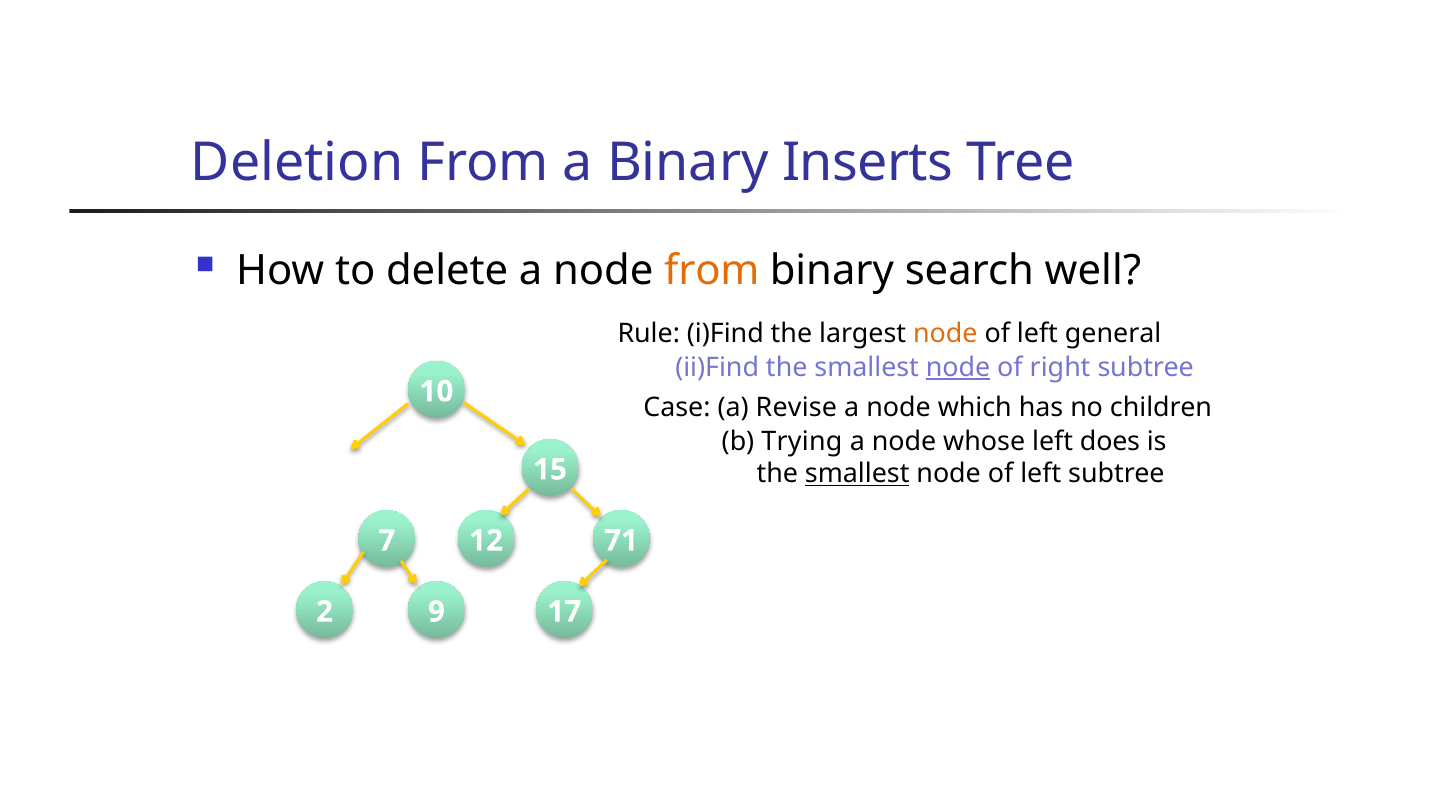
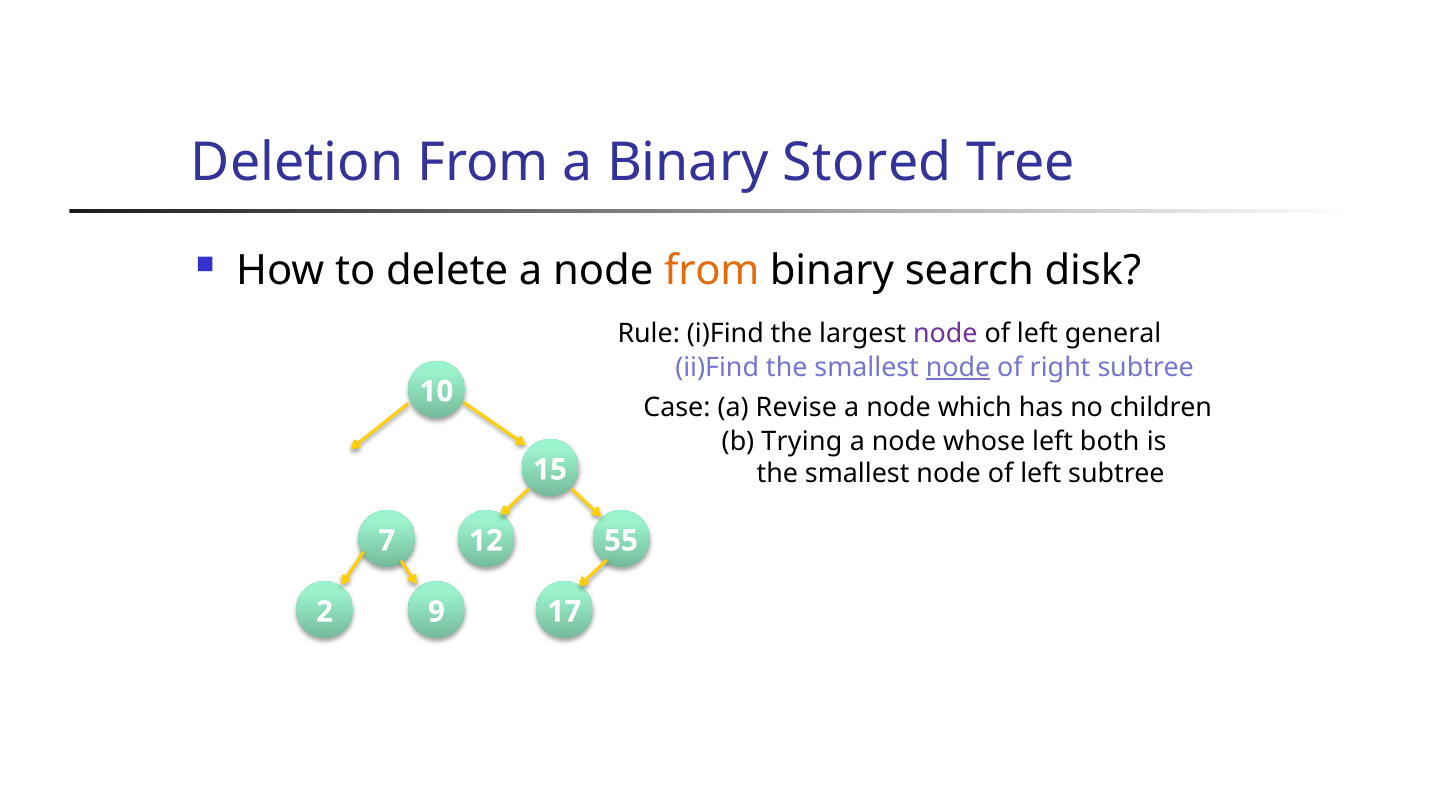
Inserts: Inserts -> Stored
well: well -> disk
node at (945, 334) colour: orange -> purple
does: does -> both
smallest at (857, 474) underline: present -> none
71: 71 -> 55
